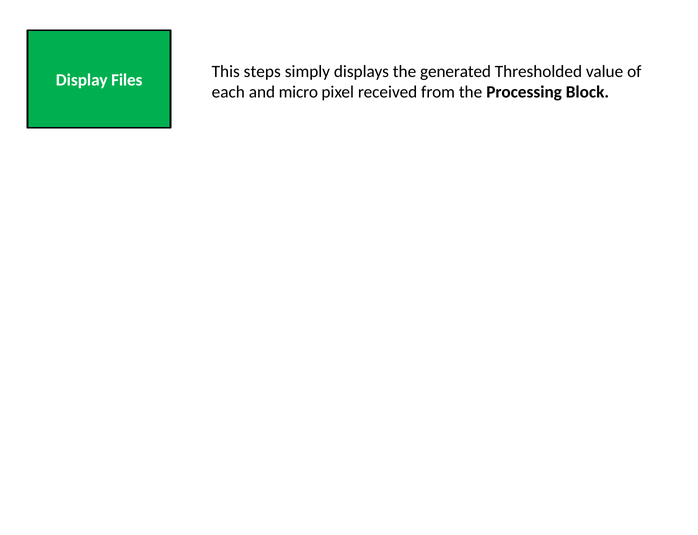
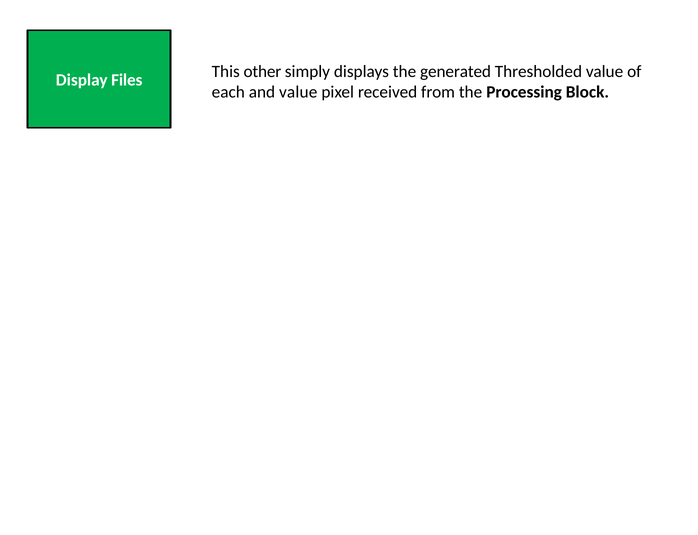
steps: steps -> other
and micro: micro -> value
